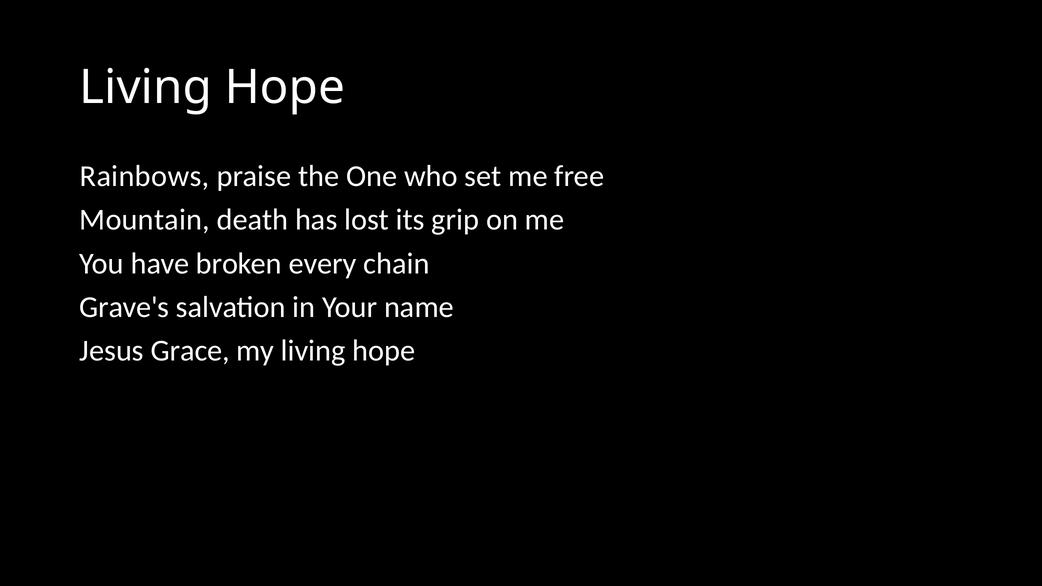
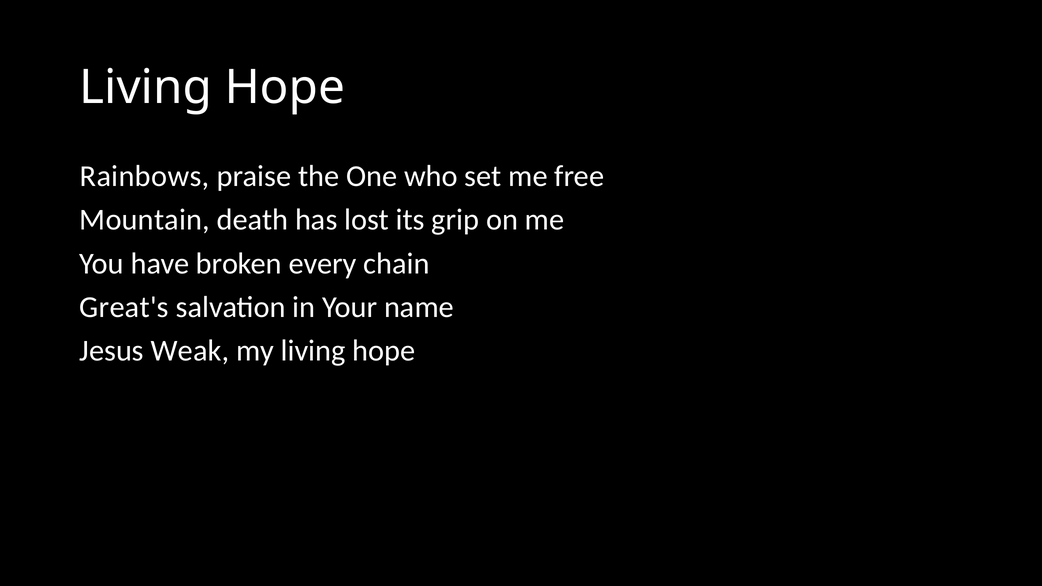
Grave's: Grave's -> Great's
Grace: Grace -> Weak
